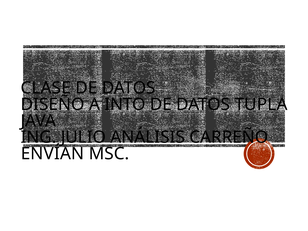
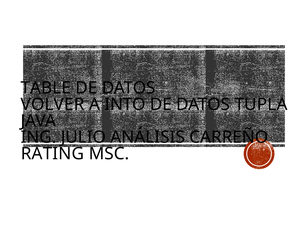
CLASE: CLASE -> TABLE
DISEÑO: DISEÑO -> VOLVER
ENVÍAN: ENVÍAN -> RATING
